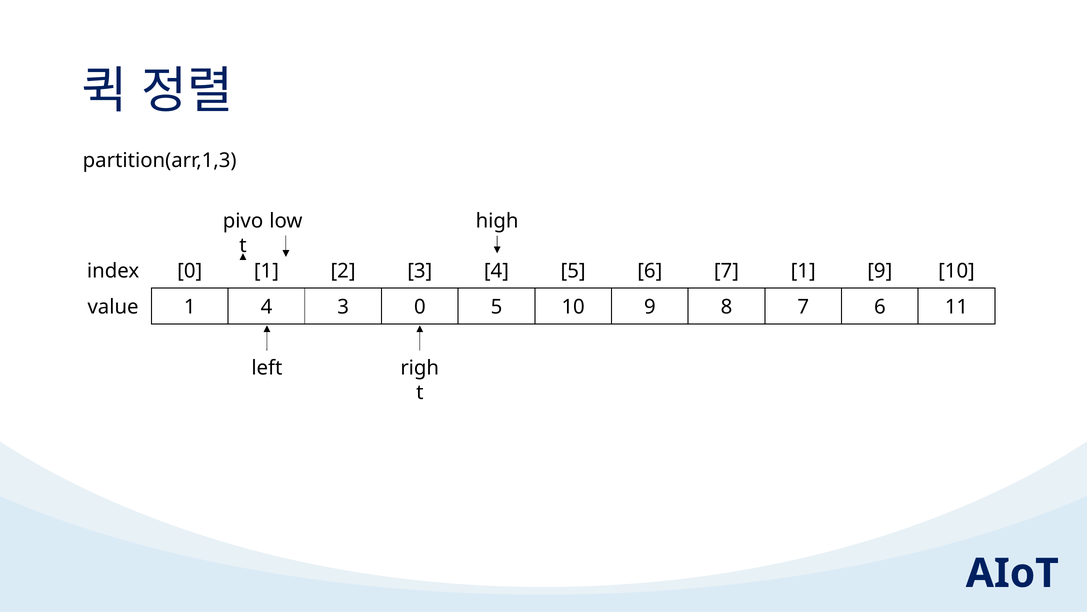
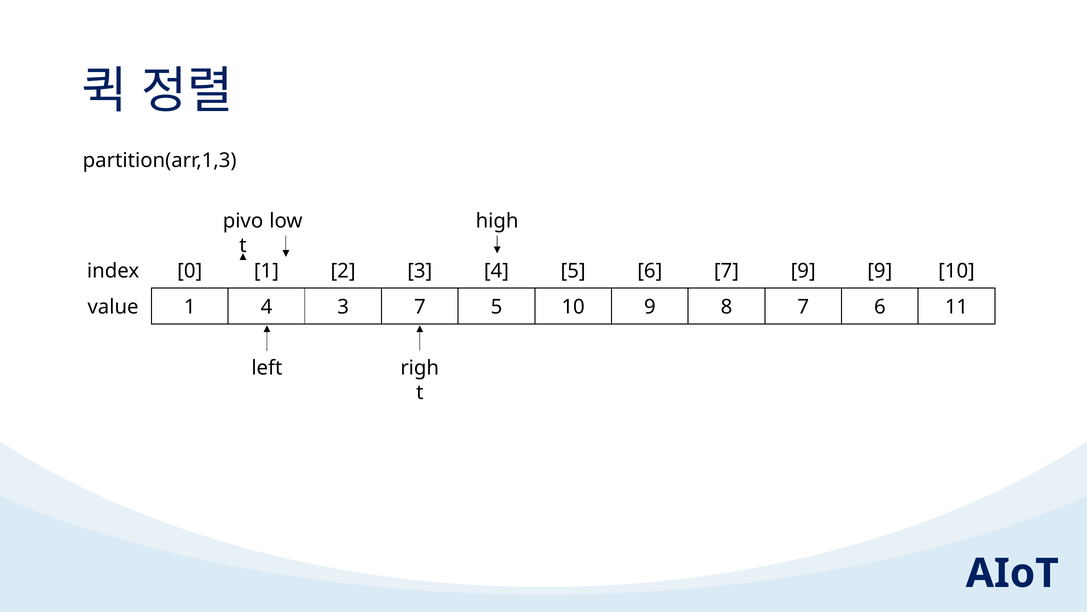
7 1: 1 -> 9
3 0: 0 -> 7
